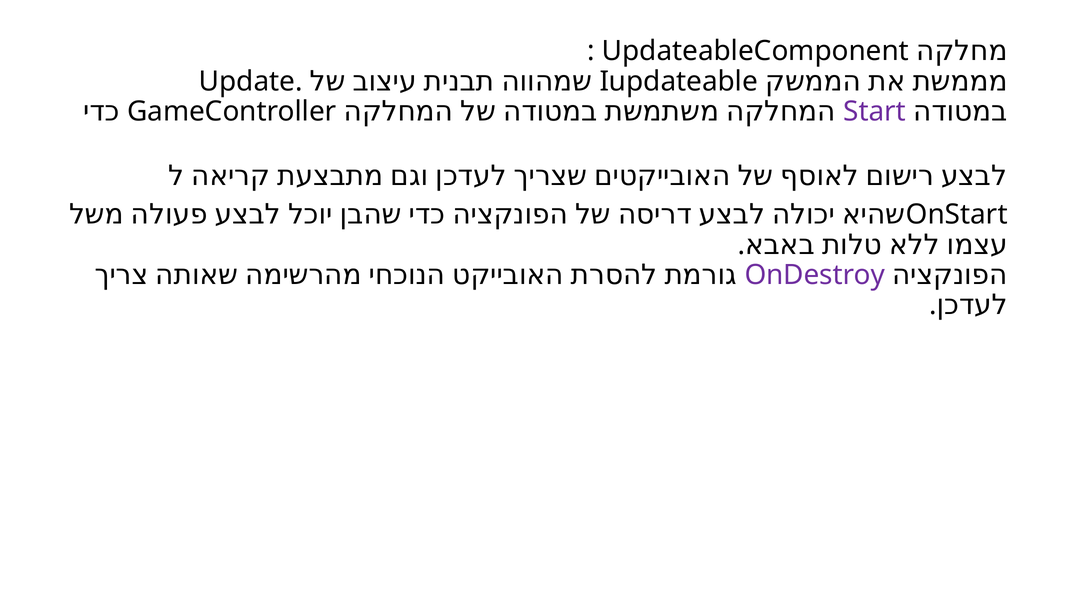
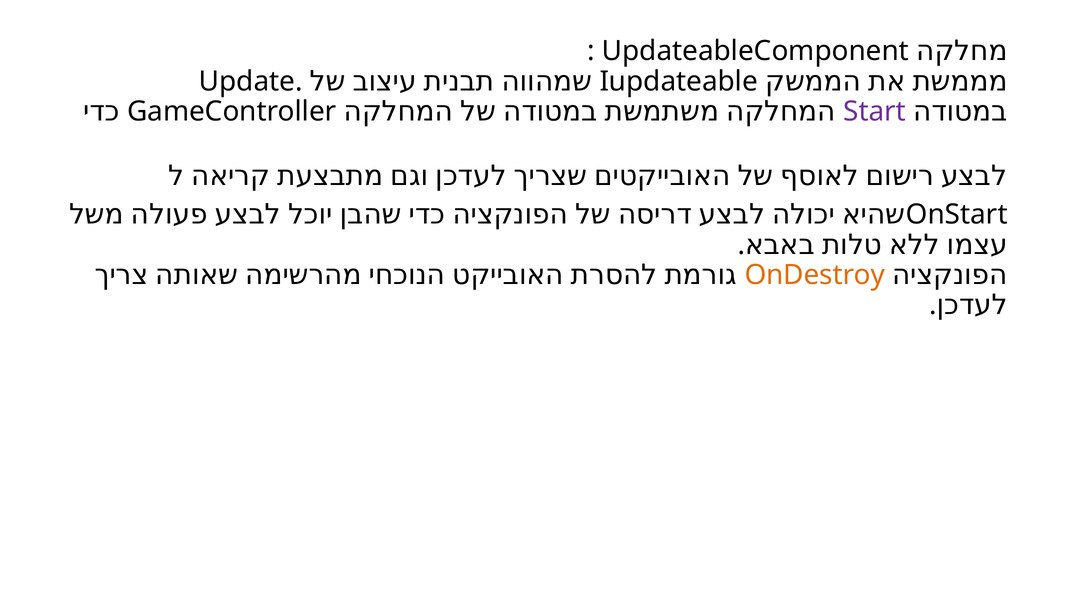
OnDestroy colour: purple -> orange
